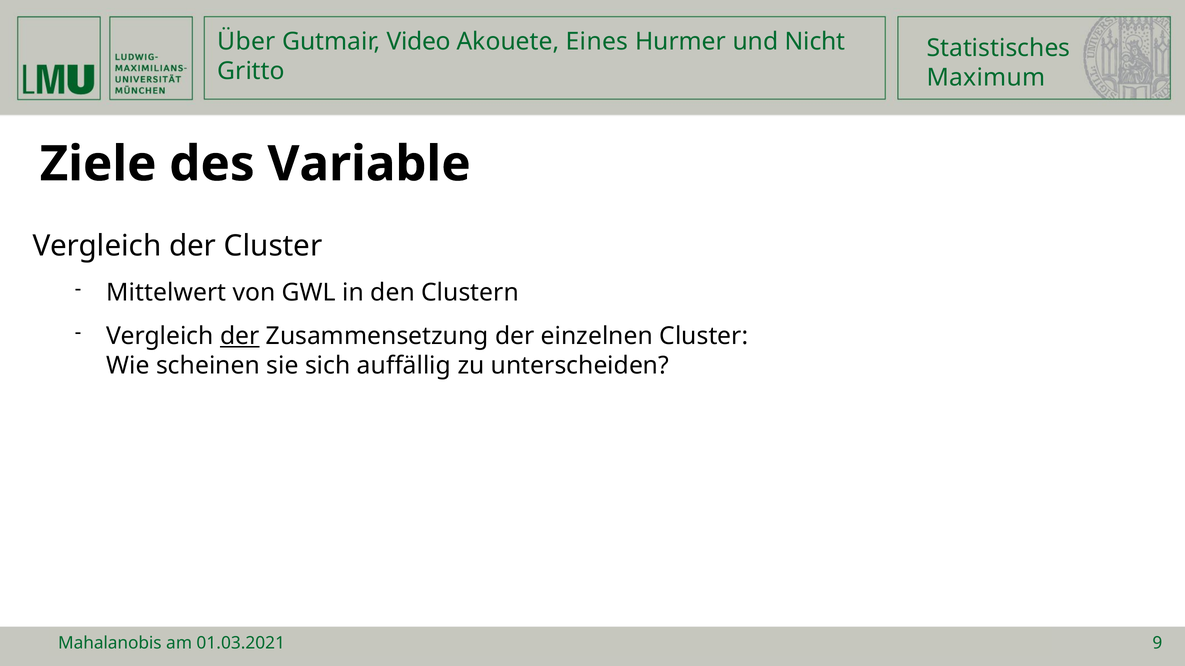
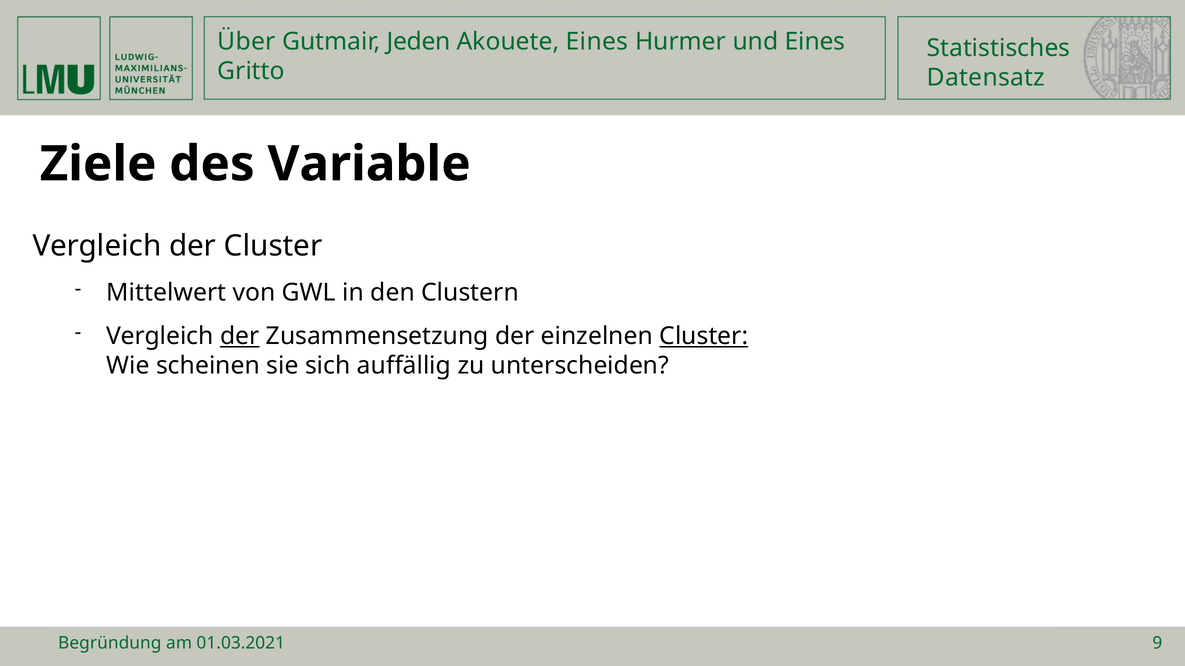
Video: Video -> Jeden
und Nicht: Nicht -> Eines
Maximum: Maximum -> Datensatz
Cluster at (704, 336) underline: none -> present
Mahalanobis: Mahalanobis -> Begründung
